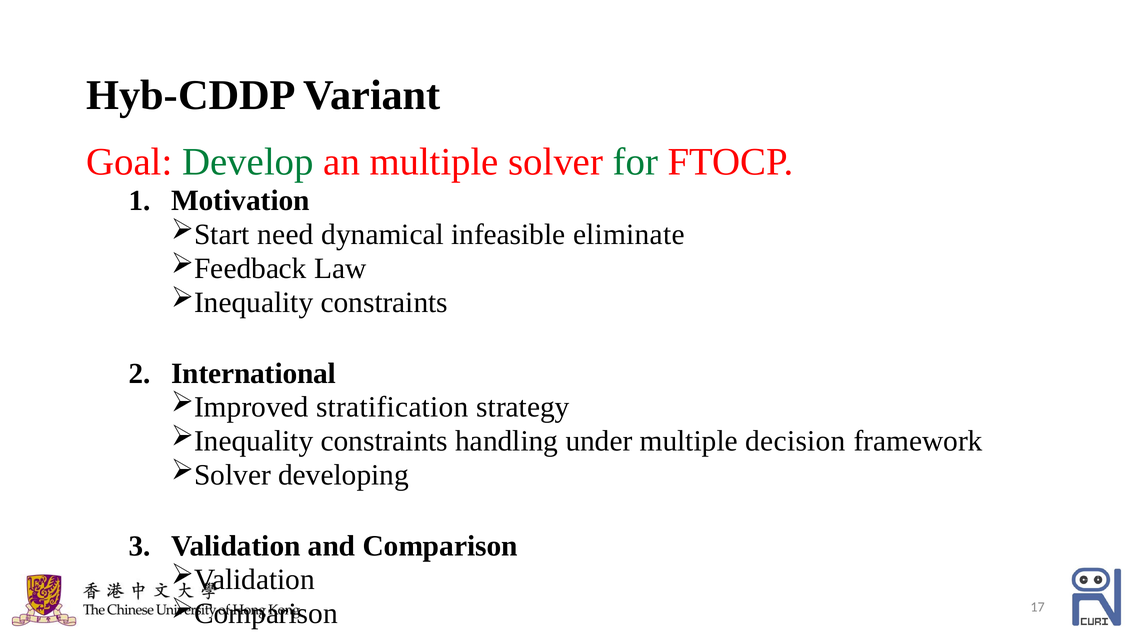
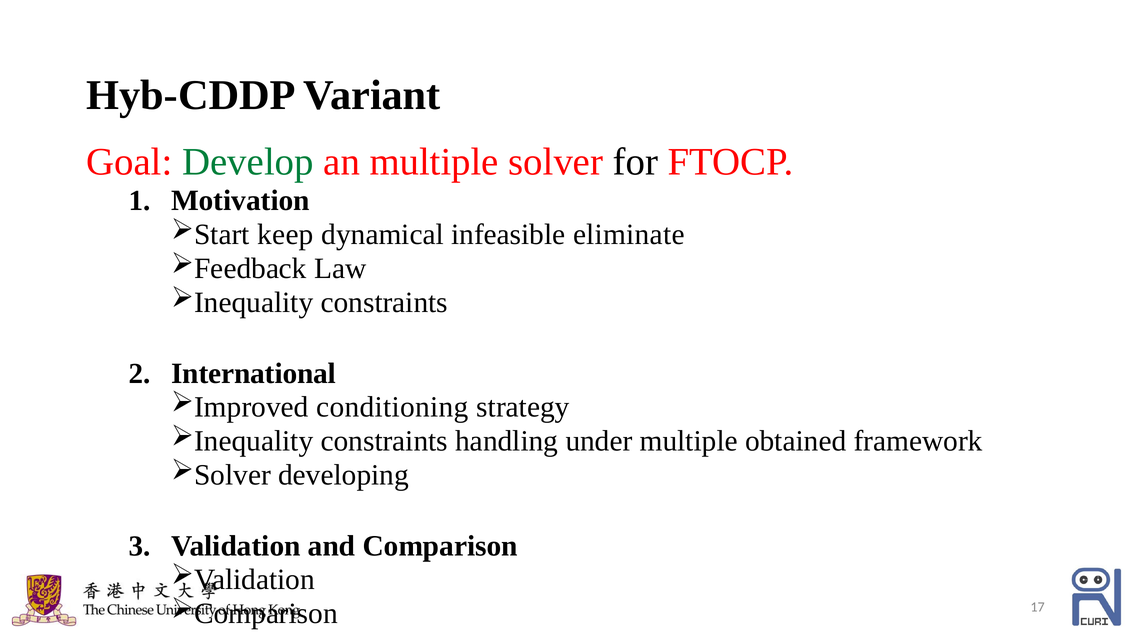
for colour: green -> black
need: need -> keep
stratification: stratification -> conditioning
decision: decision -> obtained
